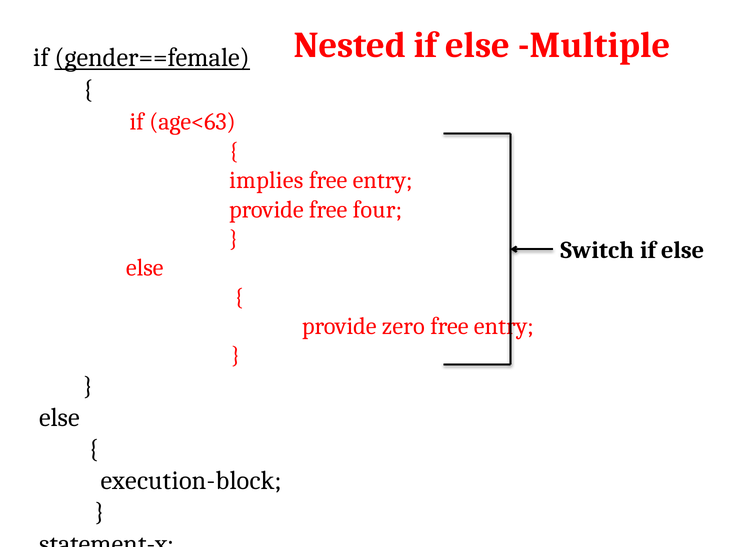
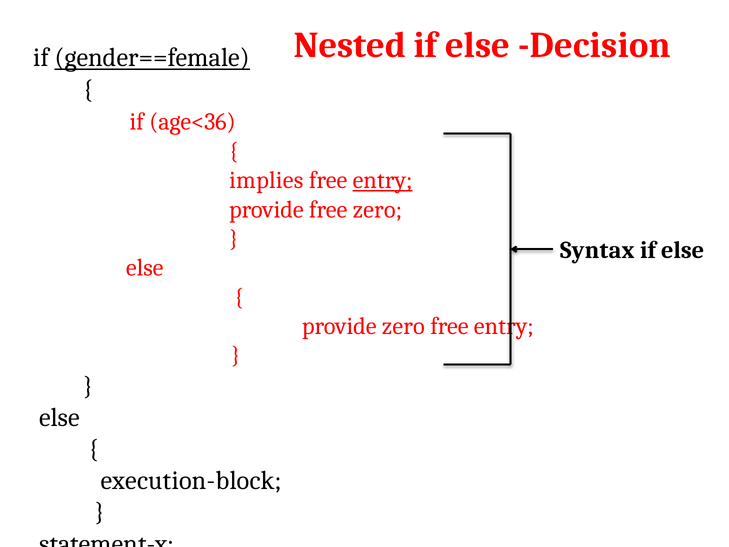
Multiple: Multiple -> Decision
age<63: age<63 -> age<36
entry at (383, 180) underline: none -> present
free four: four -> zero
Switch: Switch -> Syntax
